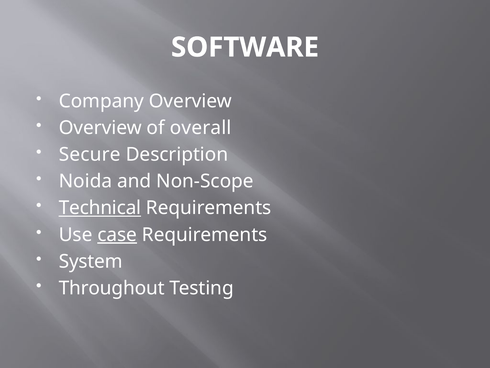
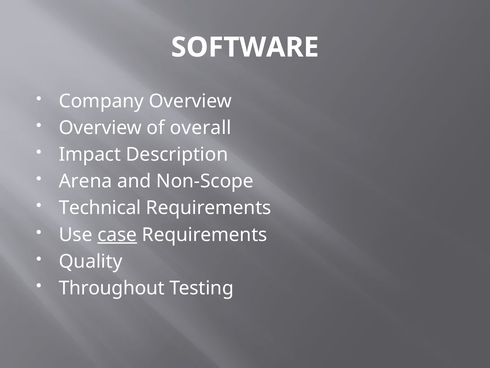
Secure: Secure -> Impact
Noida: Noida -> Arena
Technical underline: present -> none
System: System -> Quality
